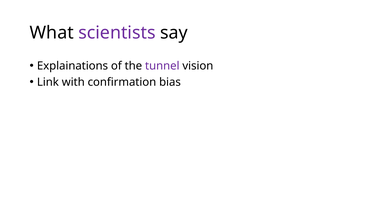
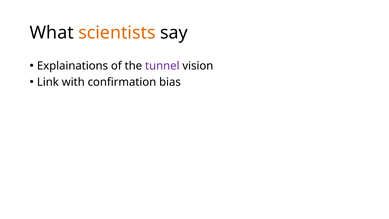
scientists colour: purple -> orange
